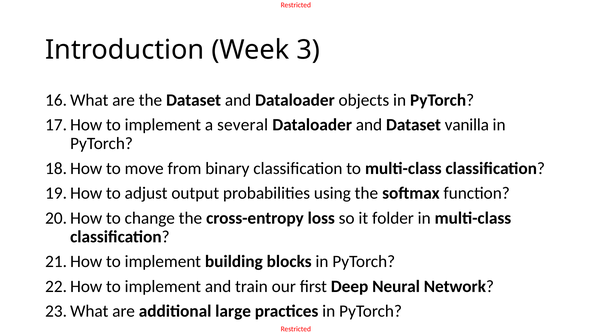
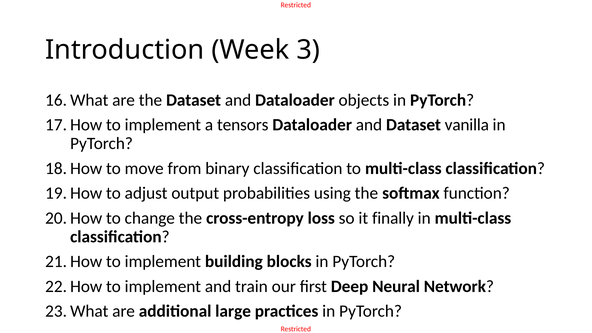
several: several -> tensors
folder: folder -> finally
